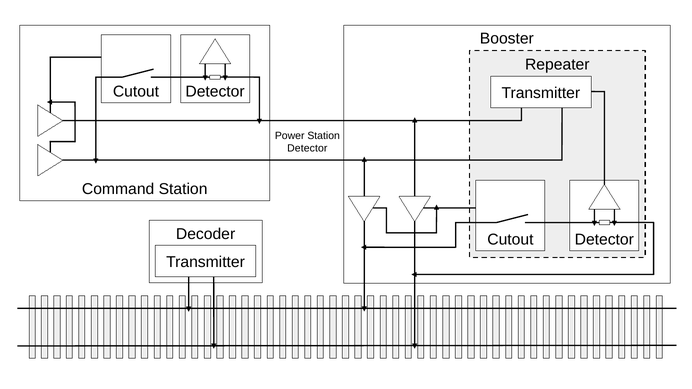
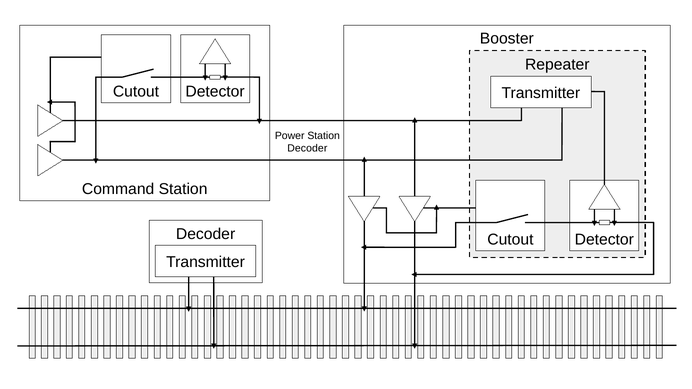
Detector at (307, 148): Detector -> Decoder
